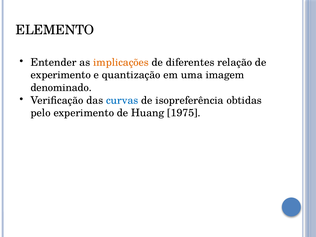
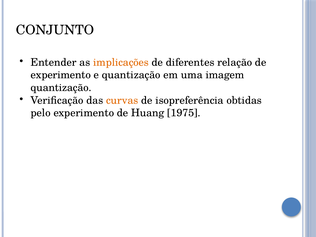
ELEMENTO: ELEMENTO -> CONJUNTO
denominado at (61, 88): denominado -> quantização
curvas colour: blue -> orange
